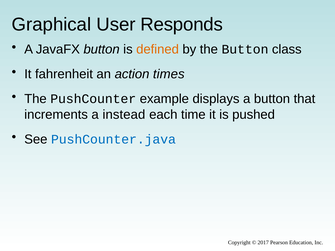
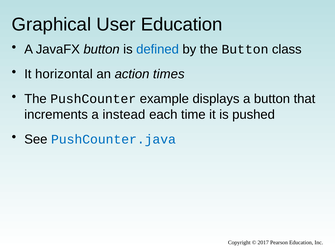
User Responds: Responds -> Education
defined colour: orange -> blue
fahrenheit: fahrenheit -> horizontal
